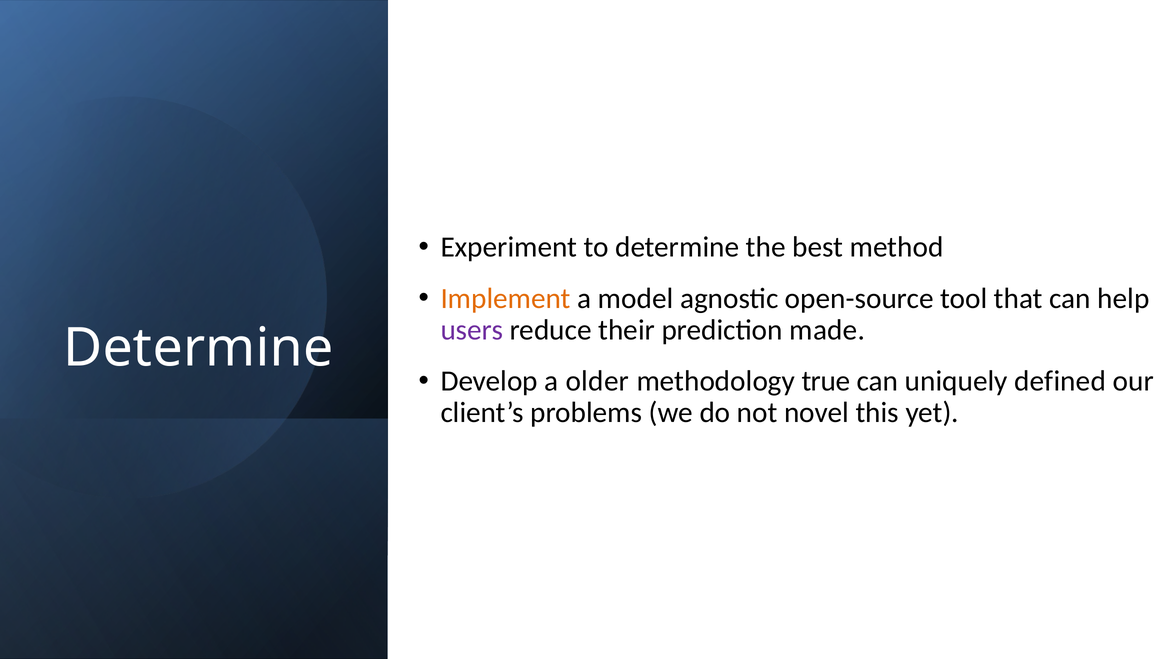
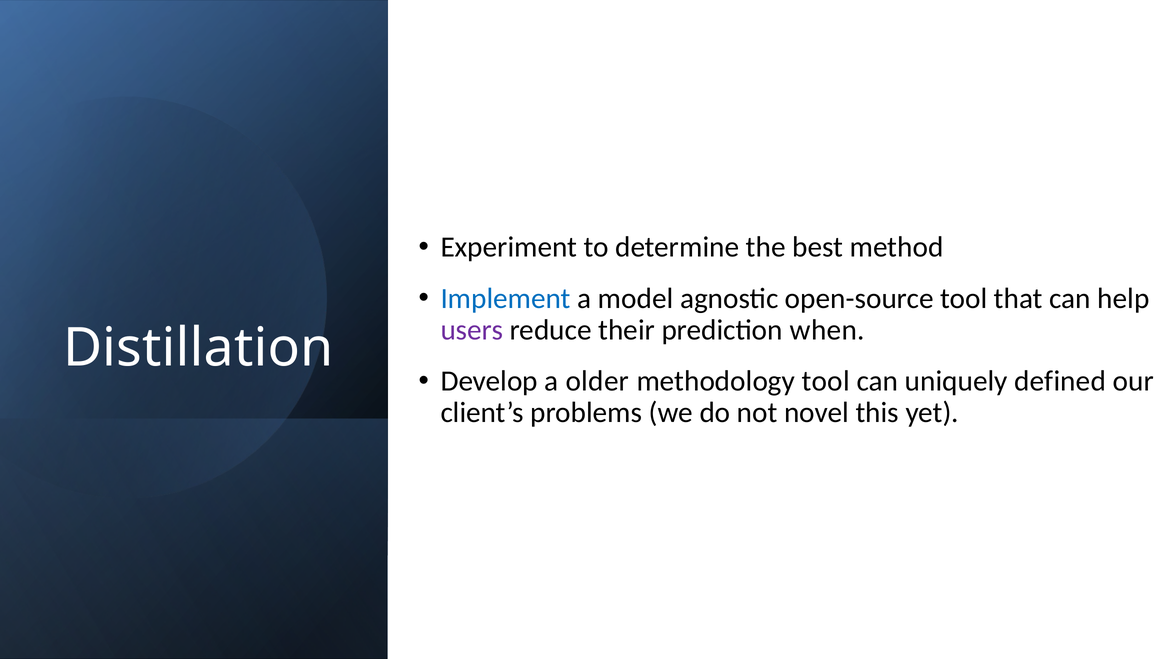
Implement colour: orange -> blue
made: made -> when
Determine at (198, 348): Determine -> Distillation
methodology true: true -> tool
